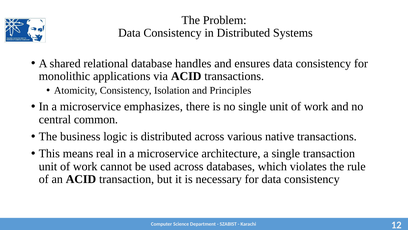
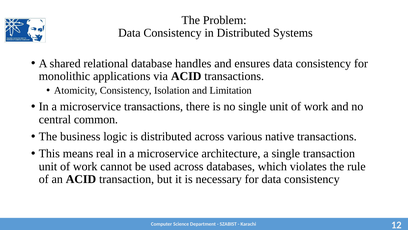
Principles: Principles -> Limitation
microservice emphasizes: emphasizes -> transactions
